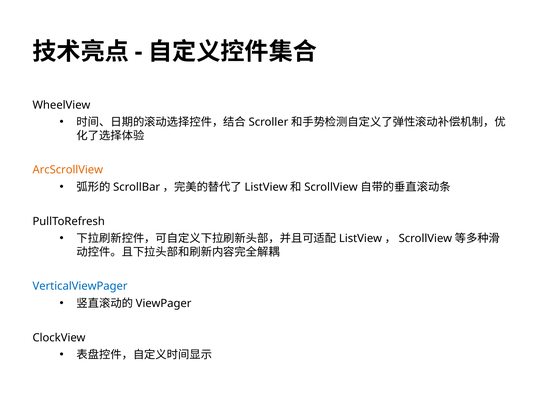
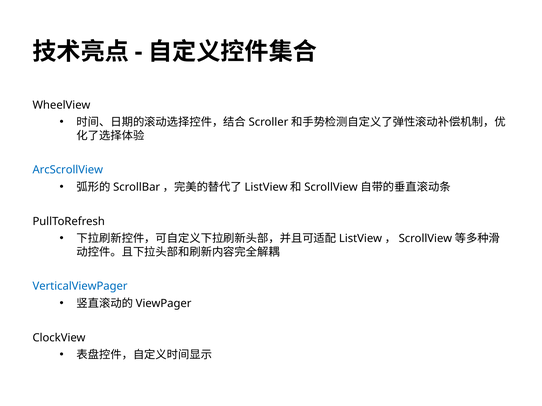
ArcScrollView colour: orange -> blue
